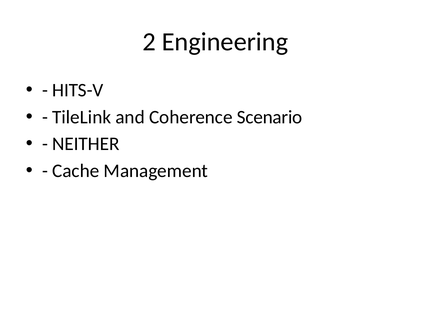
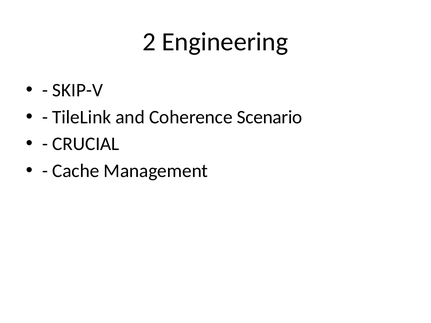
HITS-V: HITS-V -> SKIP-V
NEITHER: NEITHER -> CRUCIAL
